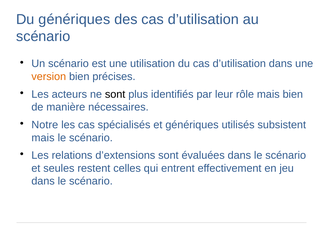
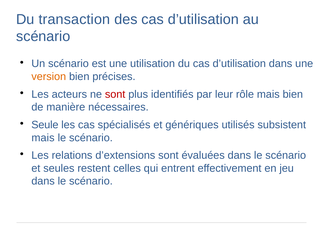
Du génériques: génériques -> transaction
sont at (115, 94) colour: black -> red
Notre: Notre -> Seule
